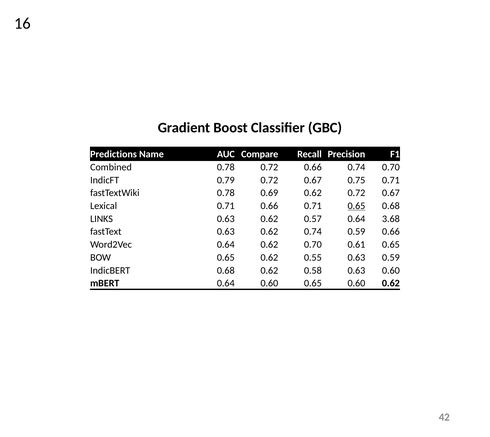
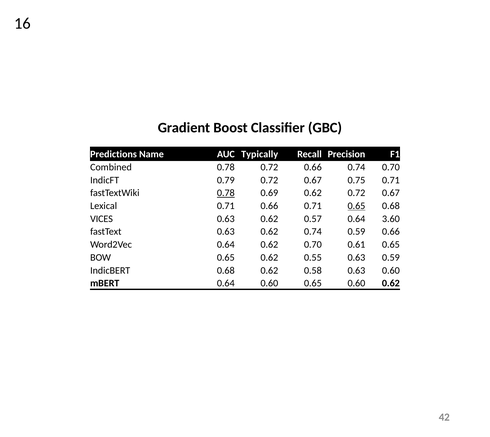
Compare: Compare -> Typically
0.78 at (226, 193) underline: none -> present
LINKS: LINKS -> VICES
3.68: 3.68 -> 3.60
